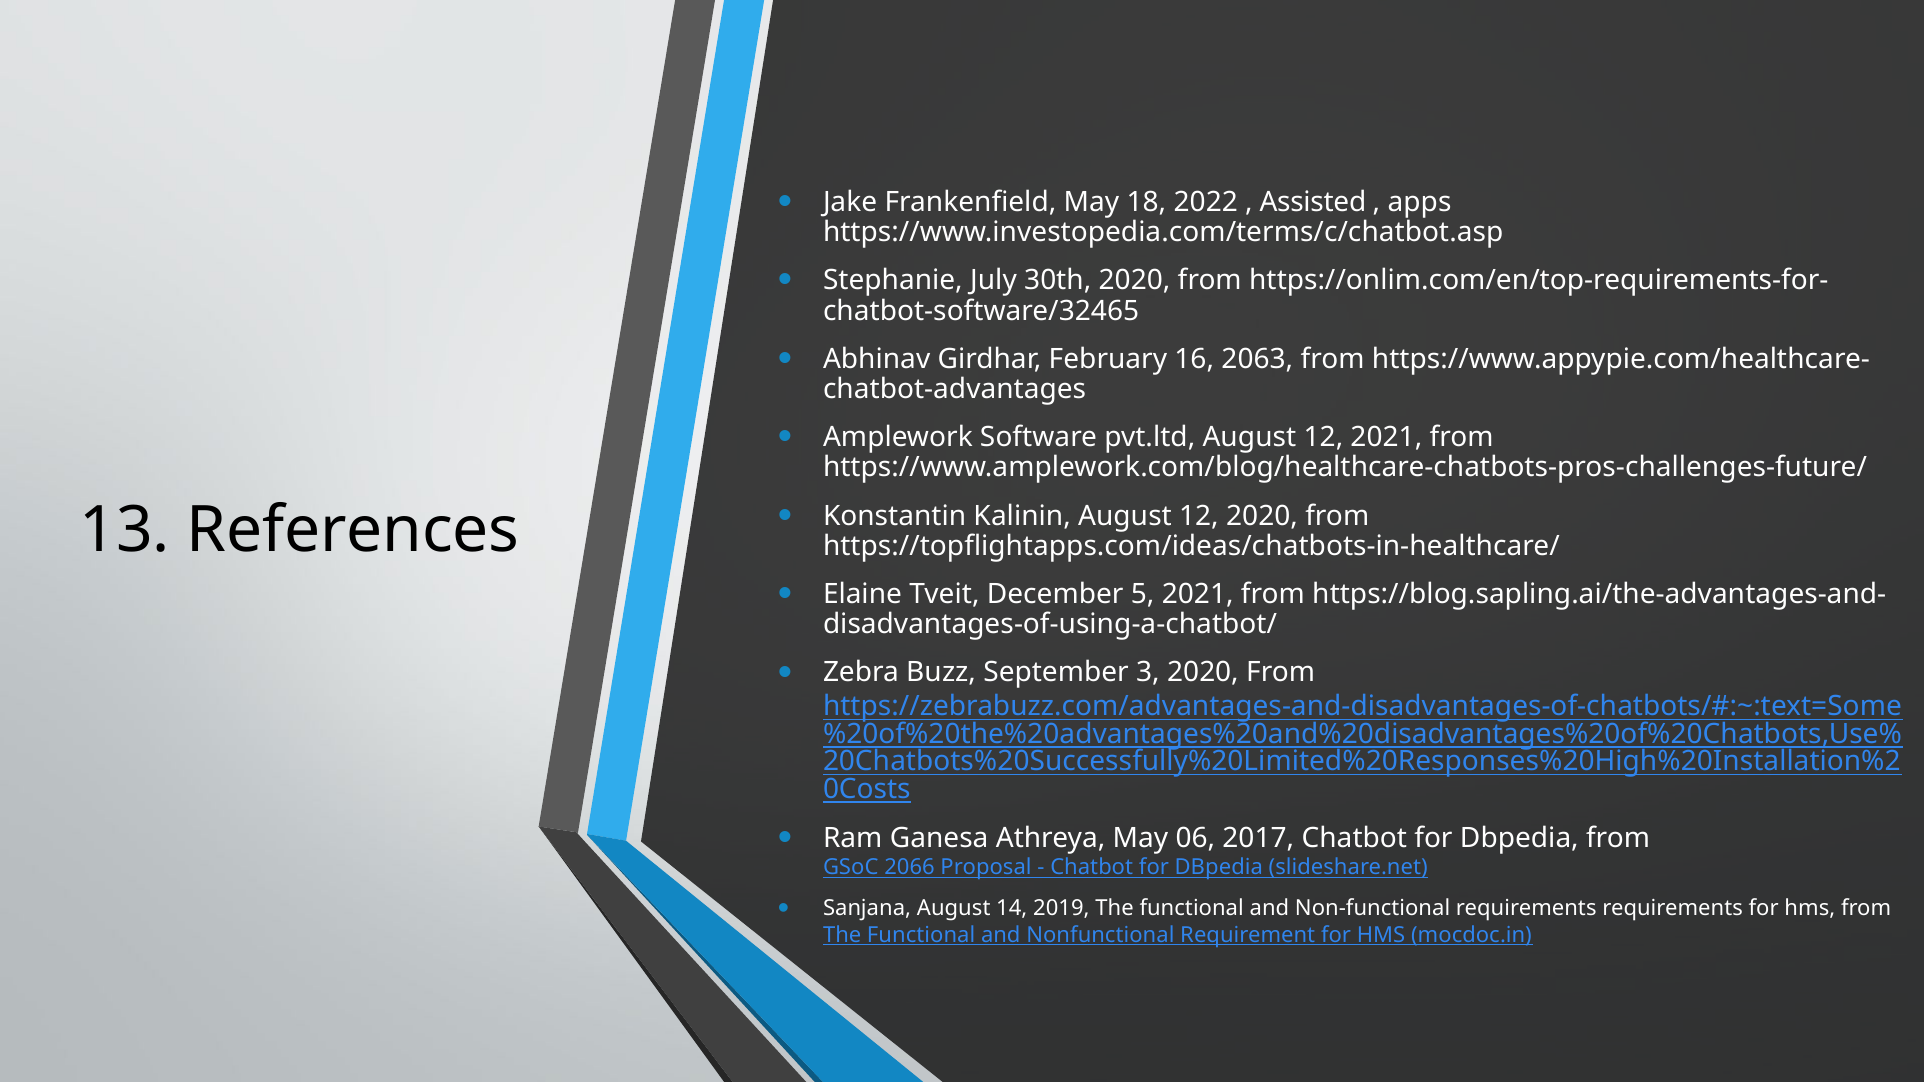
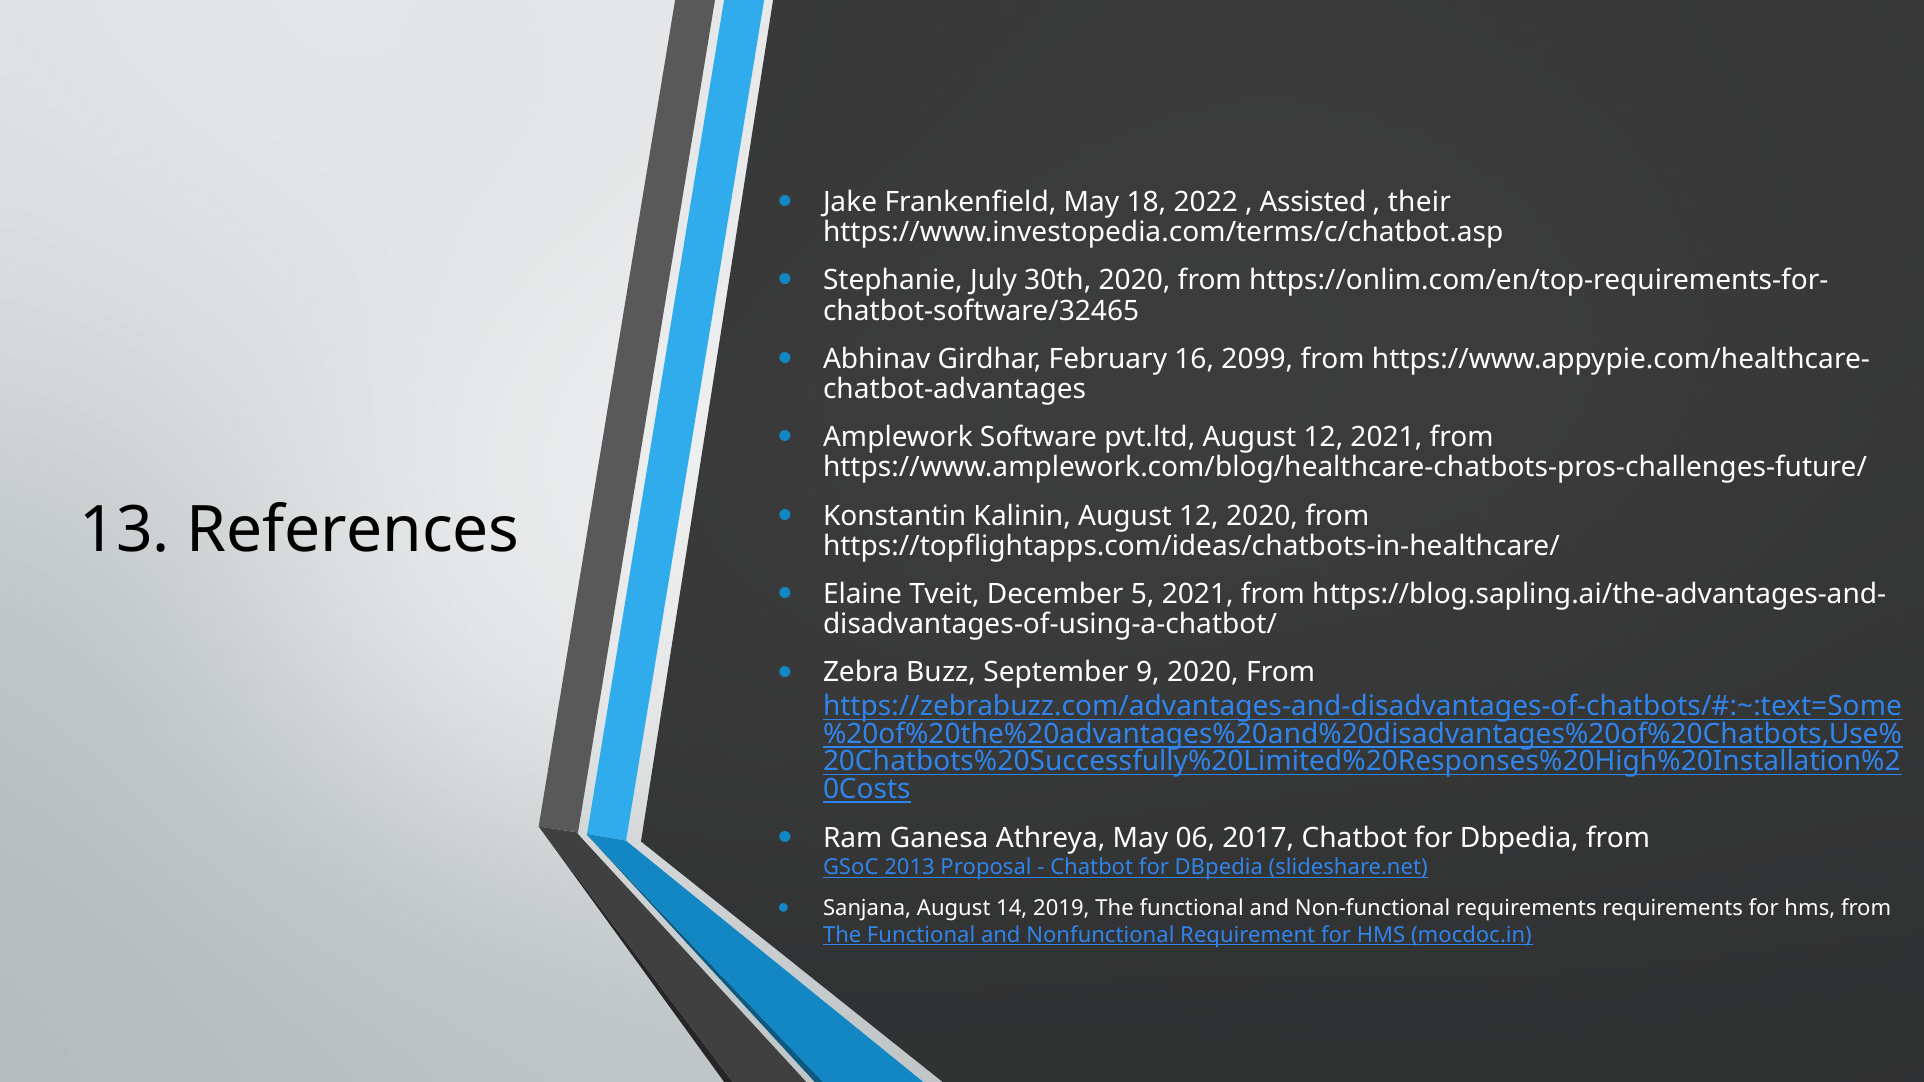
apps: apps -> their
2063: 2063 -> 2099
3: 3 -> 9
2066: 2066 -> 2013
